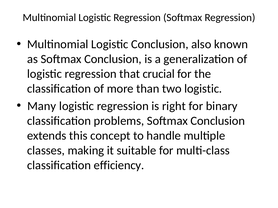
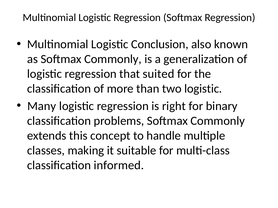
as Softmax Conclusion: Conclusion -> Commonly
crucial: crucial -> suited
problems Softmax Conclusion: Conclusion -> Commonly
efficiency: efficiency -> informed
